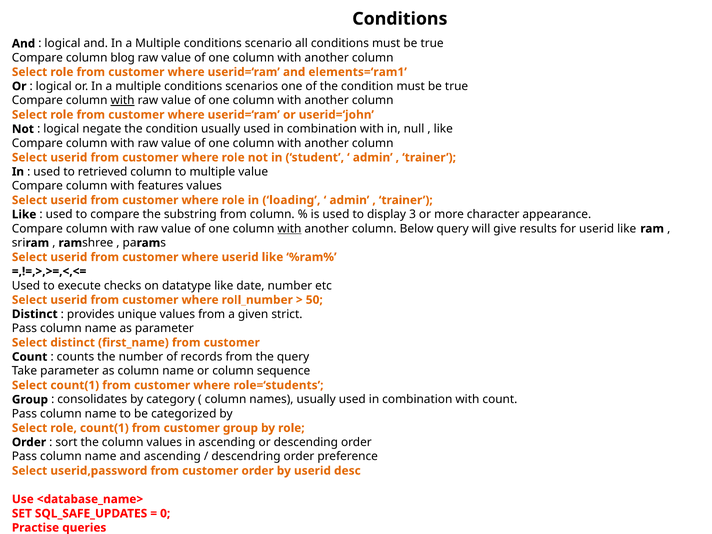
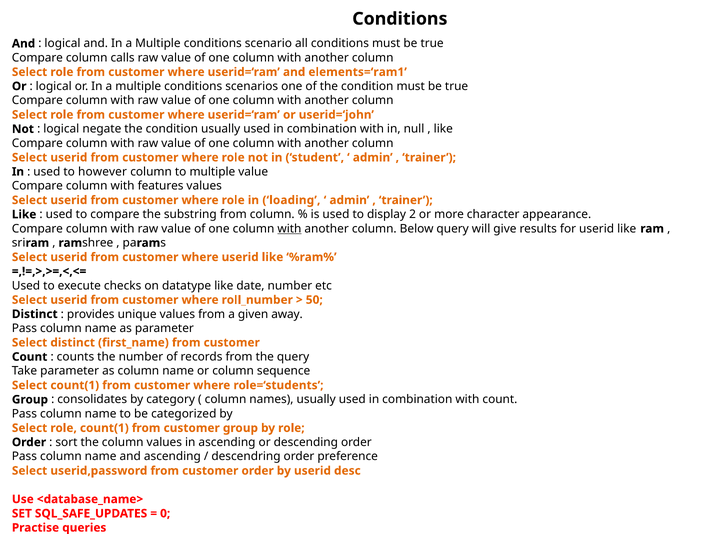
blog: blog -> calls
with at (123, 101) underline: present -> none
retrieved: retrieved -> however
3: 3 -> 2
strict: strict -> away
